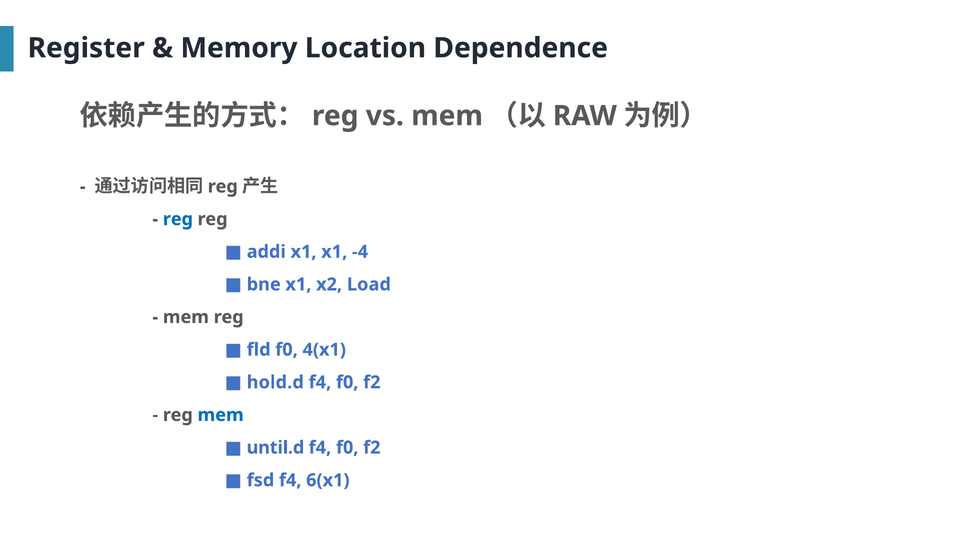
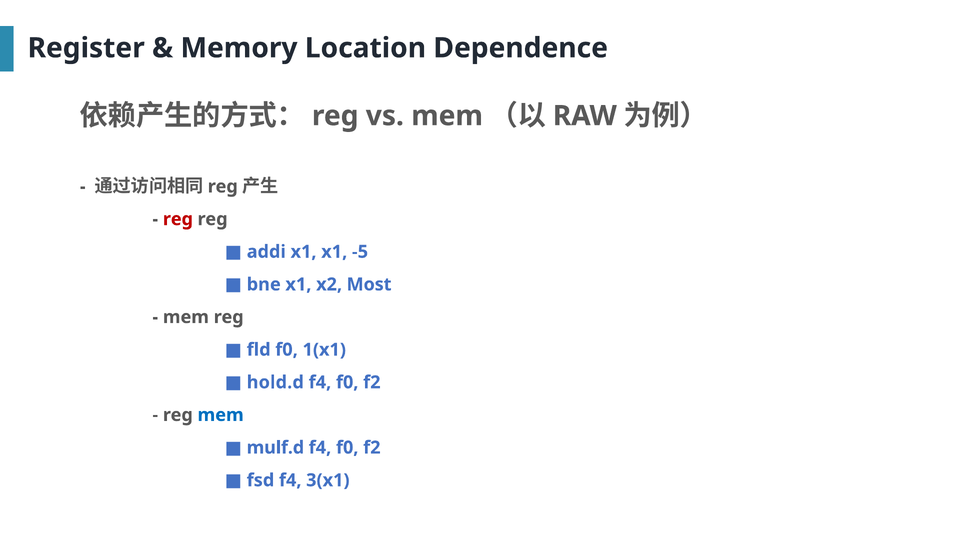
reg at (178, 219) colour: blue -> red
-4: -4 -> -5
Load: Load -> Most
4(x1: 4(x1 -> 1(x1
until.d: until.d -> mulf.d
6(x1: 6(x1 -> 3(x1
